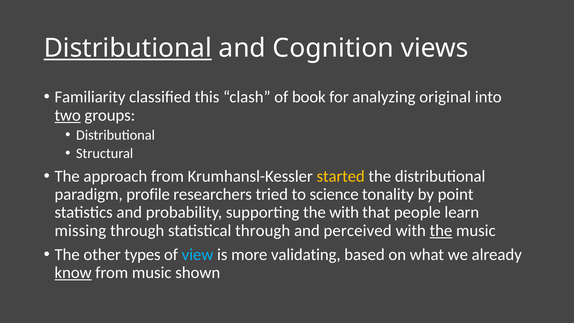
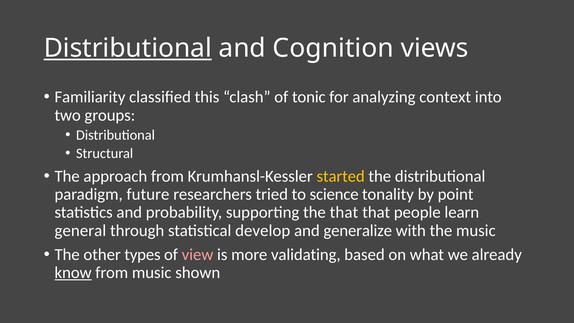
book: book -> tonic
original: original -> context
two underline: present -> none
profile: profile -> future
the with: with -> that
missing: missing -> general
statistical through: through -> develop
perceived: perceived -> generalize
the at (441, 230) underline: present -> none
view colour: light blue -> pink
